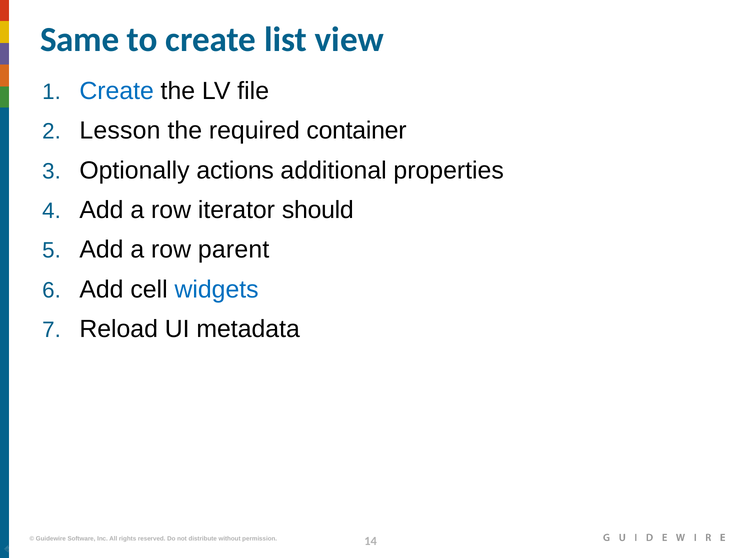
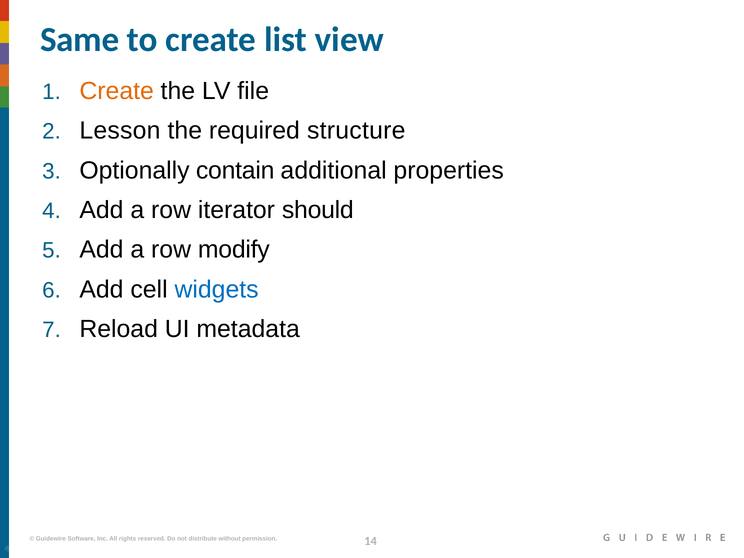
Create at (117, 91) colour: blue -> orange
container: container -> structure
actions: actions -> contain
parent: parent -> modify
